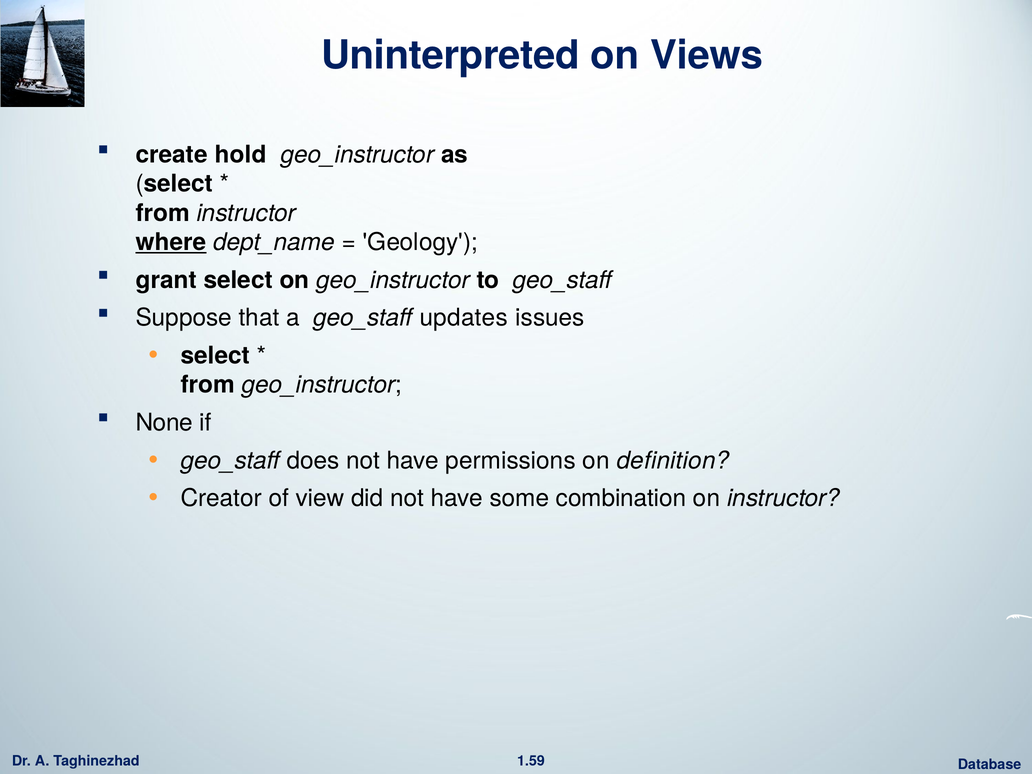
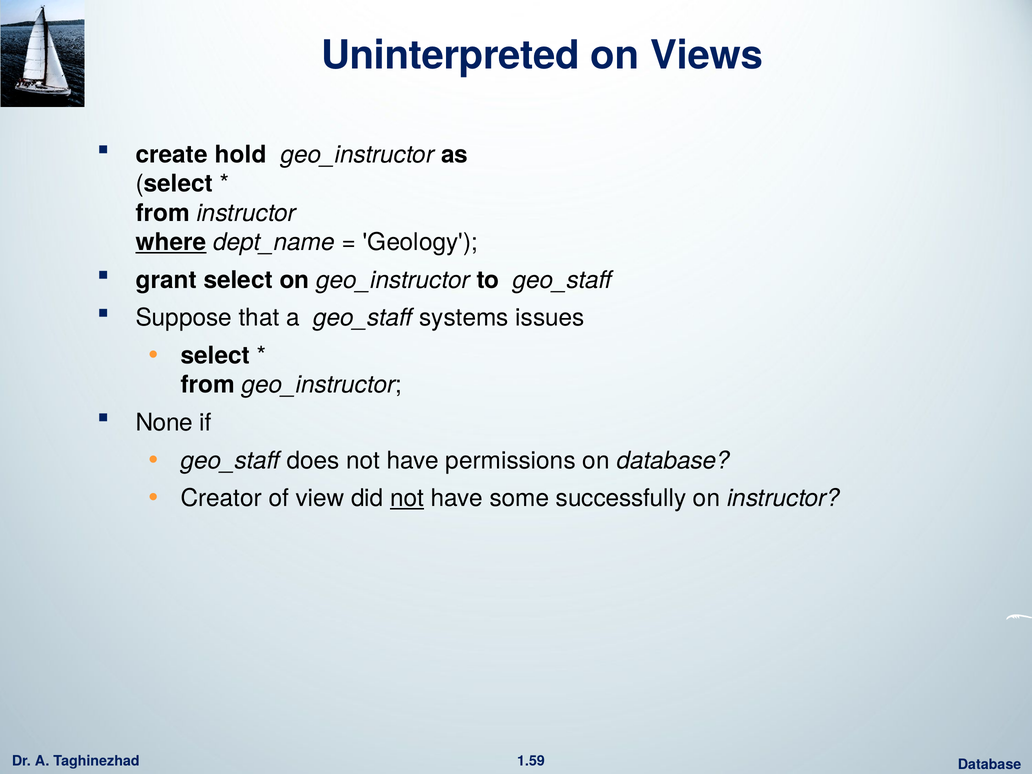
updates: updates -> systems
on definition: definition -> database
not at (407, 498) underline: none -> present
combination: combination -> successfully
